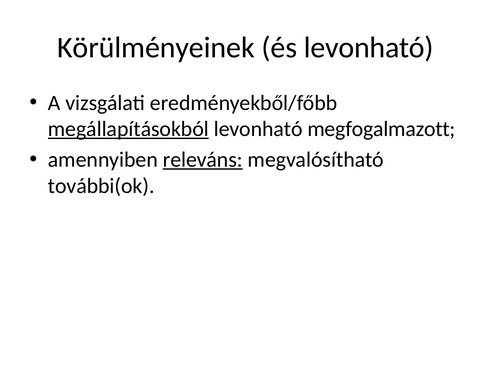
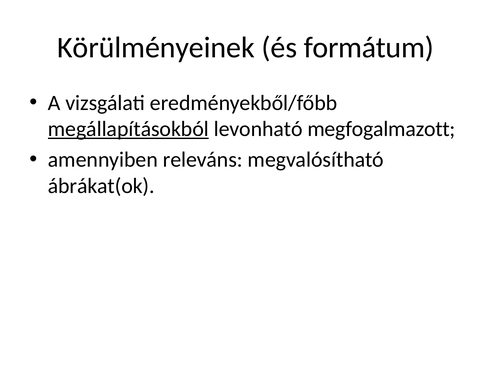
és levonható: levonható -> formátum
releváns underline: present -> none
további(ok: további(ok -> ábrákat(ok
